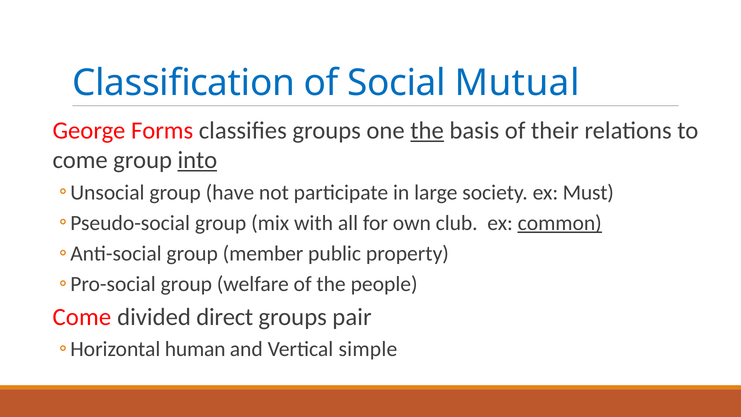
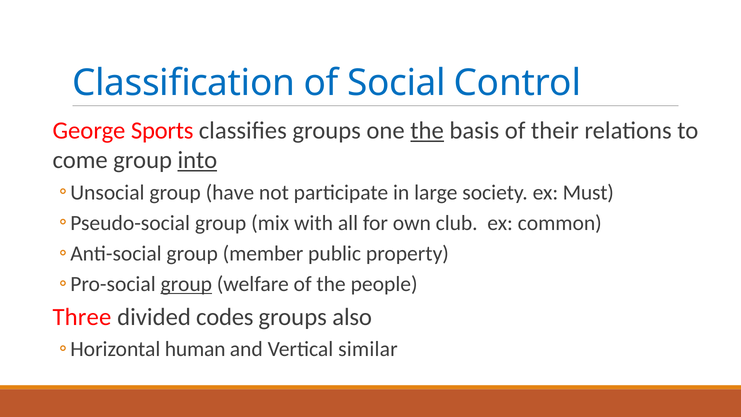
Mutual: Mutual -> Control
Forms: Forms -> Sports
common underline: present -> none
group at (186, 284) underline: none -> present
Come at (82, 317): Come -> Three
direct: direct -> codes
pair: pair -> also
simple: simple -> similar
